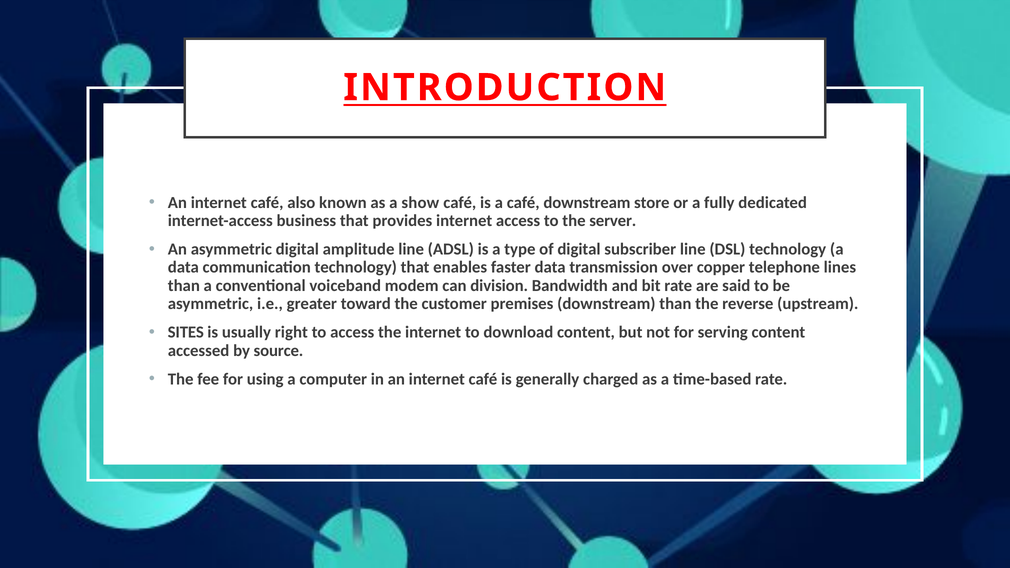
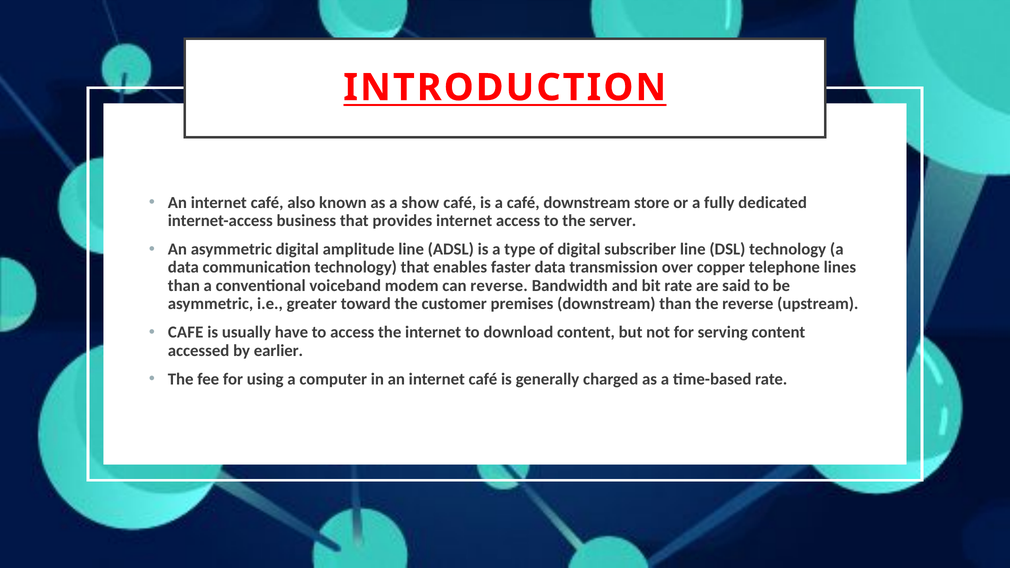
can division: division -> reverse
SITES: SITES -> CAFE
right: right -> have
source: source -> earlier
